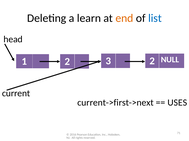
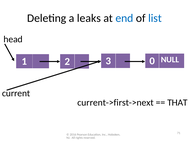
learn: learn -> leaks
end colour: orange -> blue
2 at (152, 61): 2 -> 0
USES: USES -> THAT
